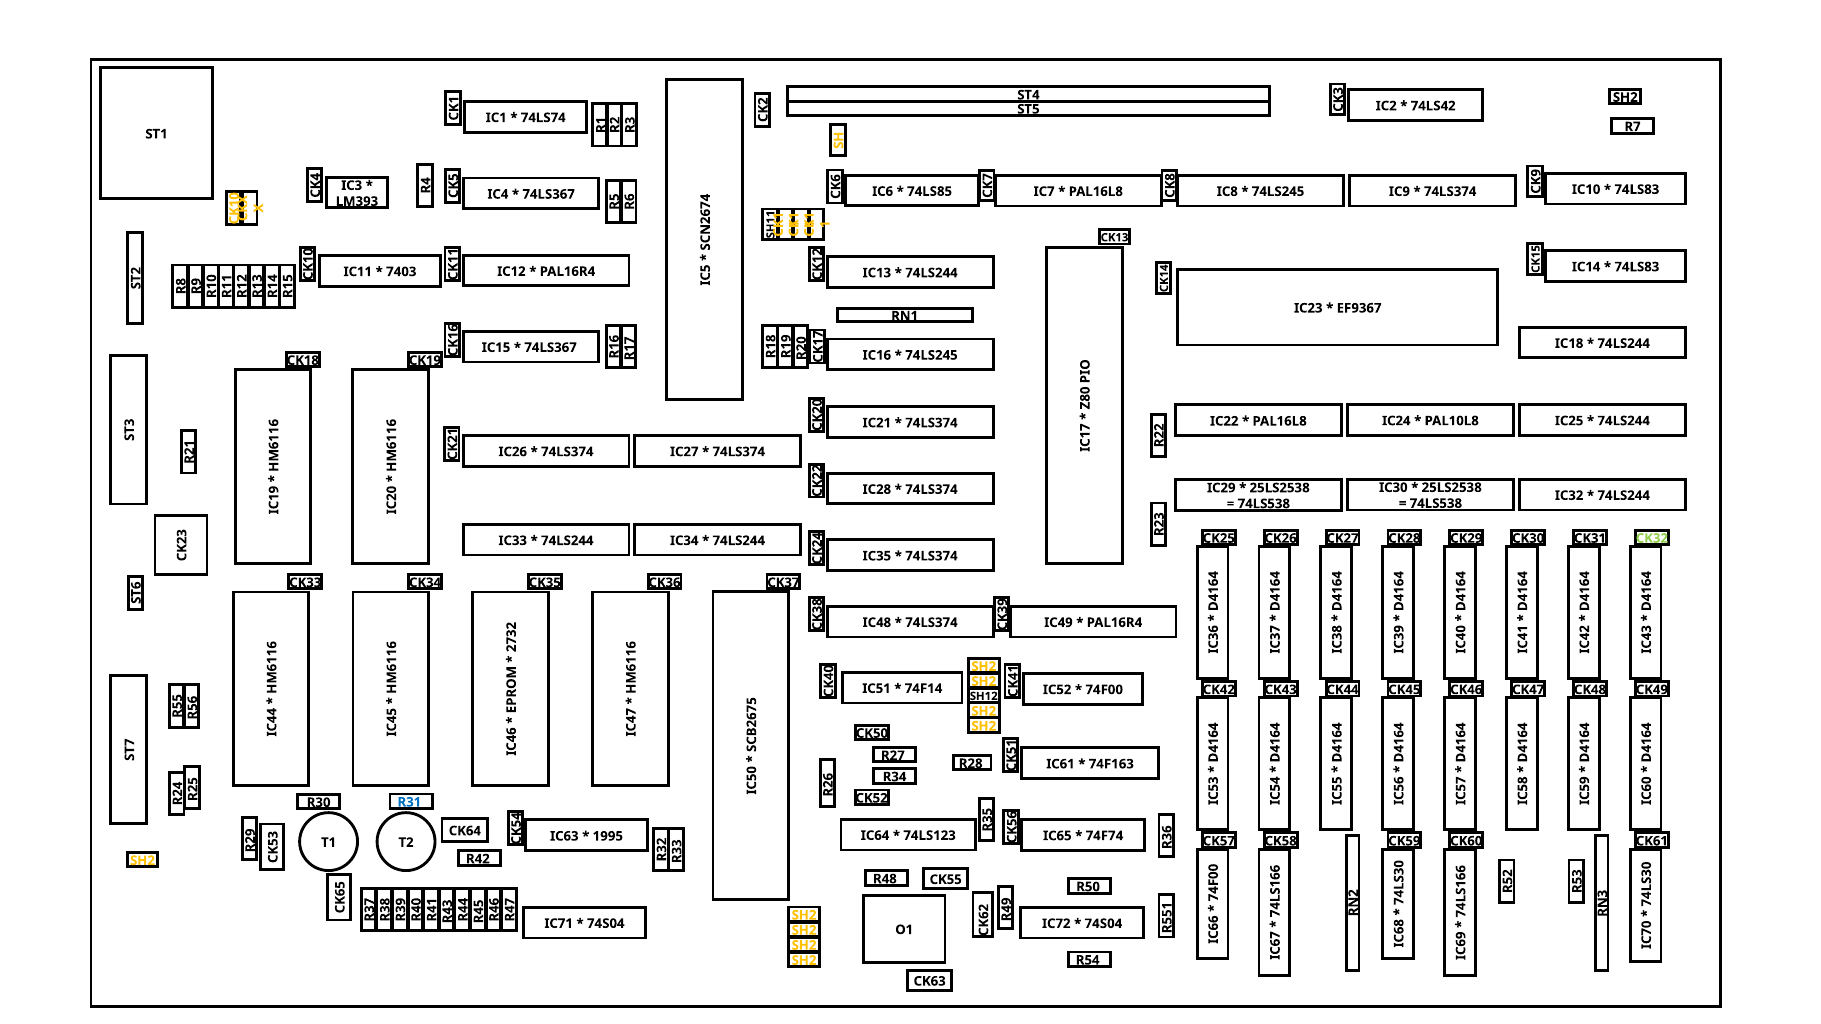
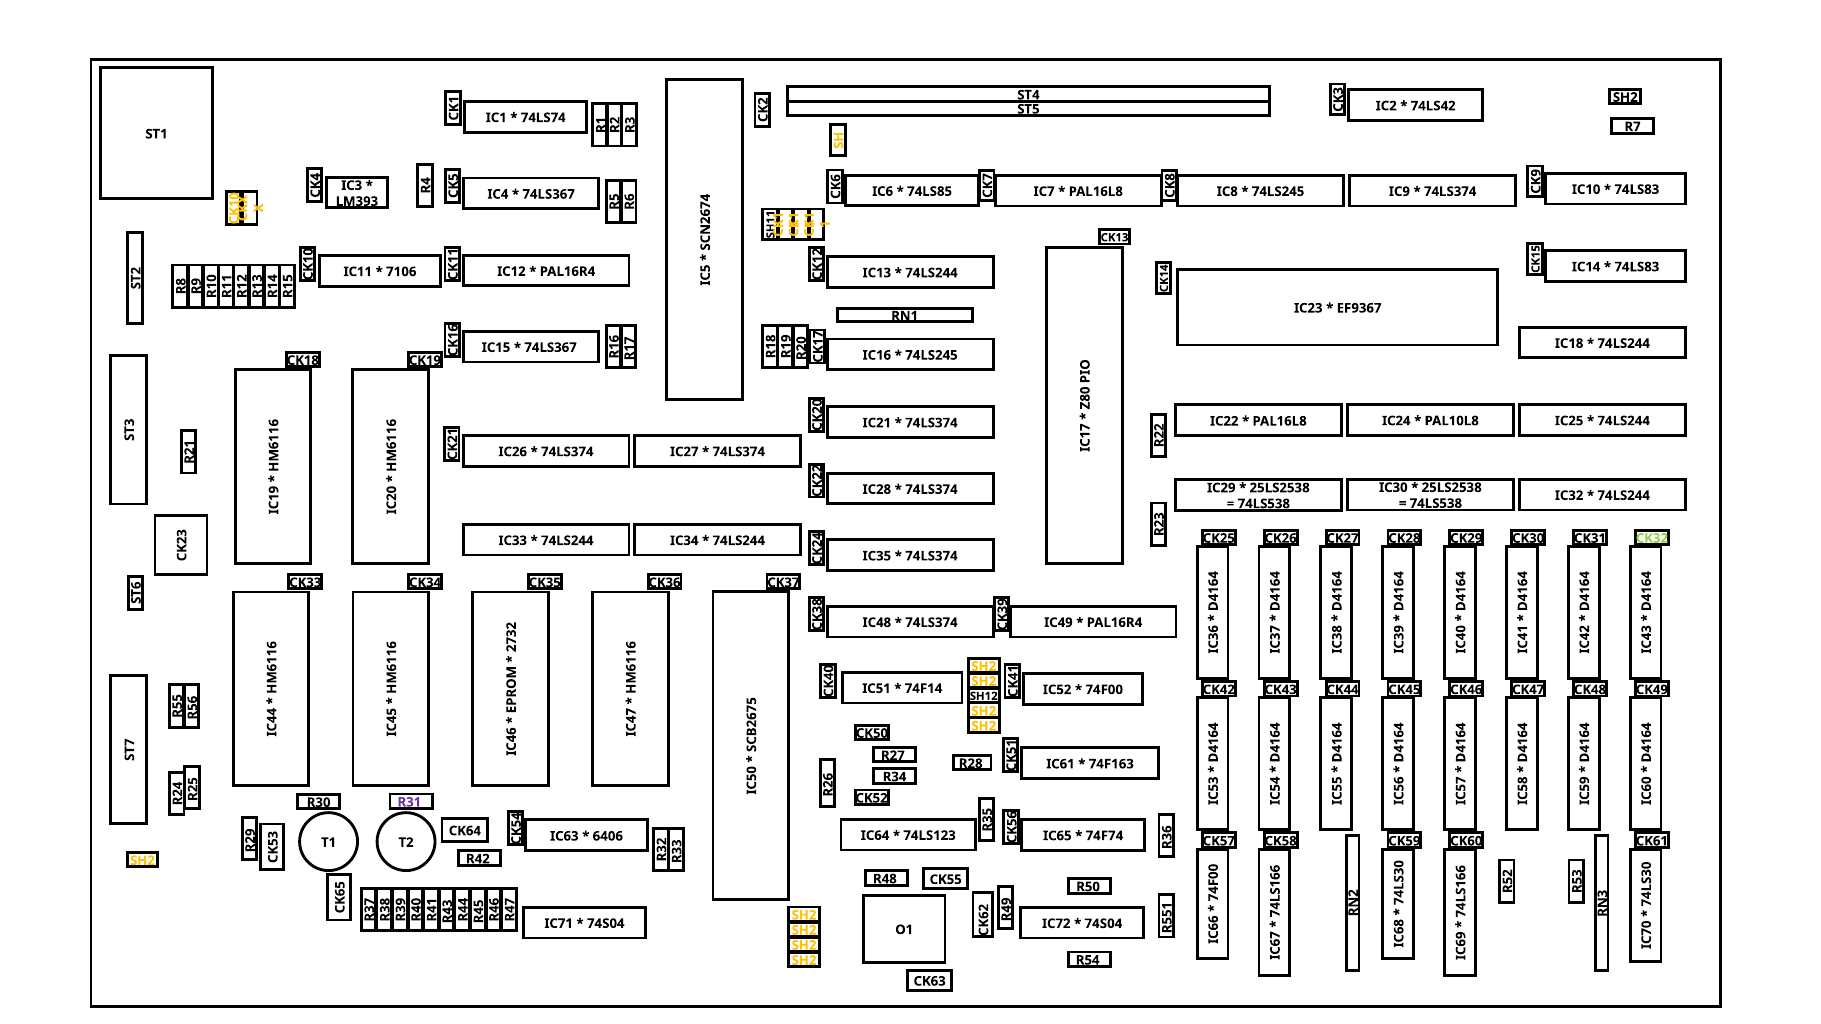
7403: 7403 -> 7106
R31 colour: blue -> purple
1995: 1995 -> 6406
